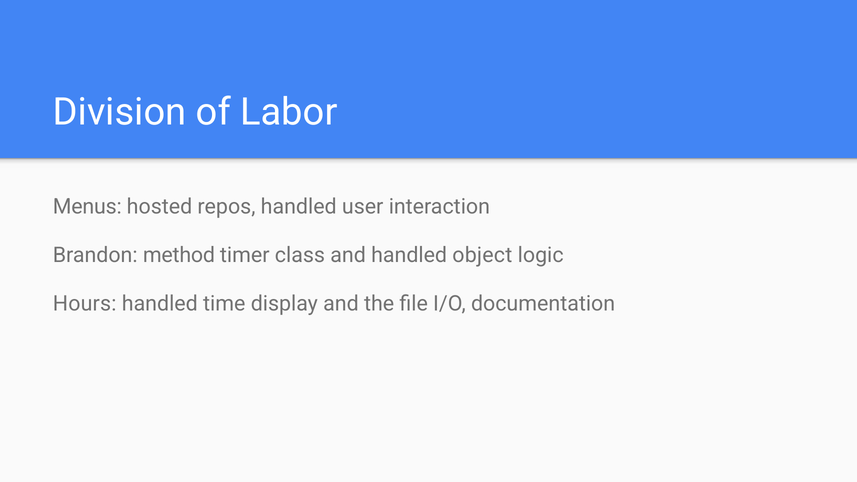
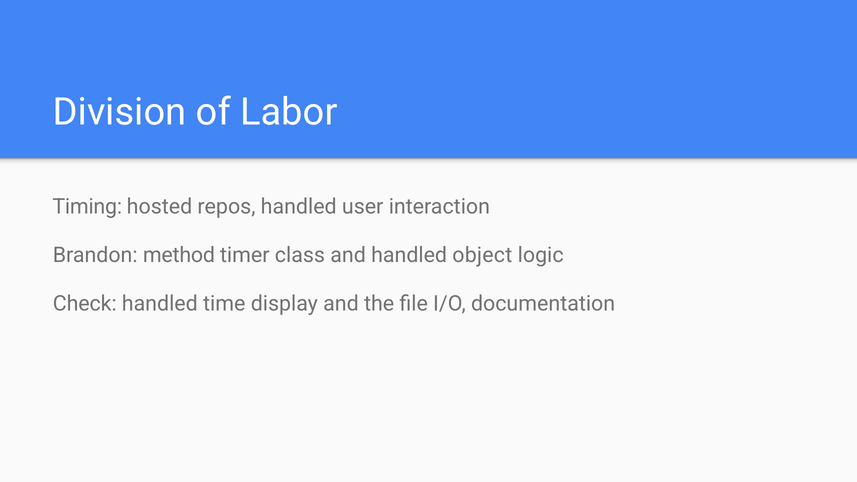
Menus: Menus -> Timing
Hours: Hours -> Check
